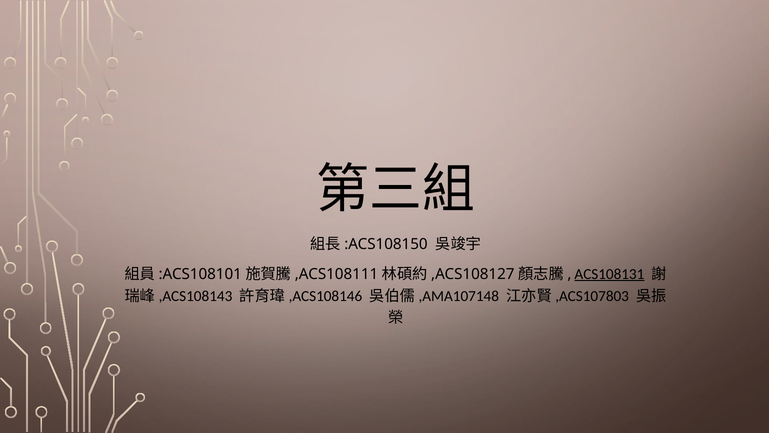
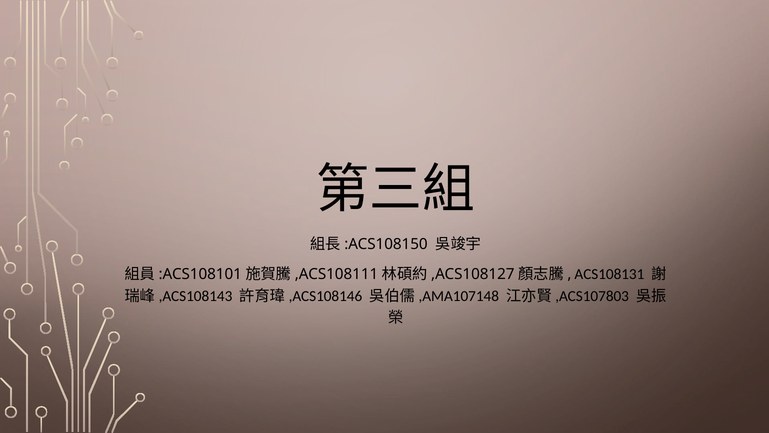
ACS108131 underline: present -> none
